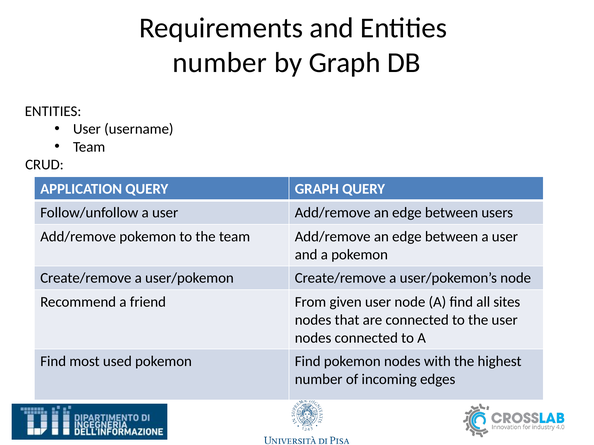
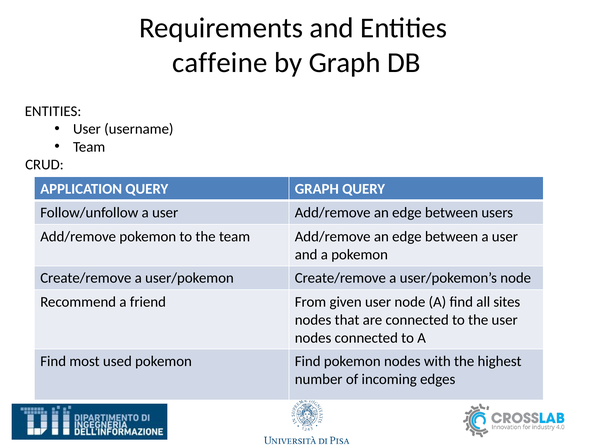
number at (220, 63): number -> caffeine
